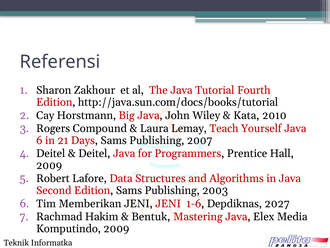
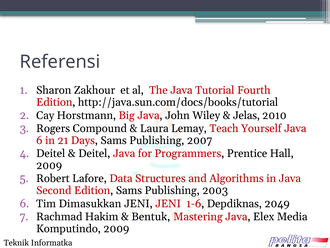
Kata: Kata -> Jelas
Memberikan: Memberikan -> Dimasukkan
2027: 2027 -> 2049
